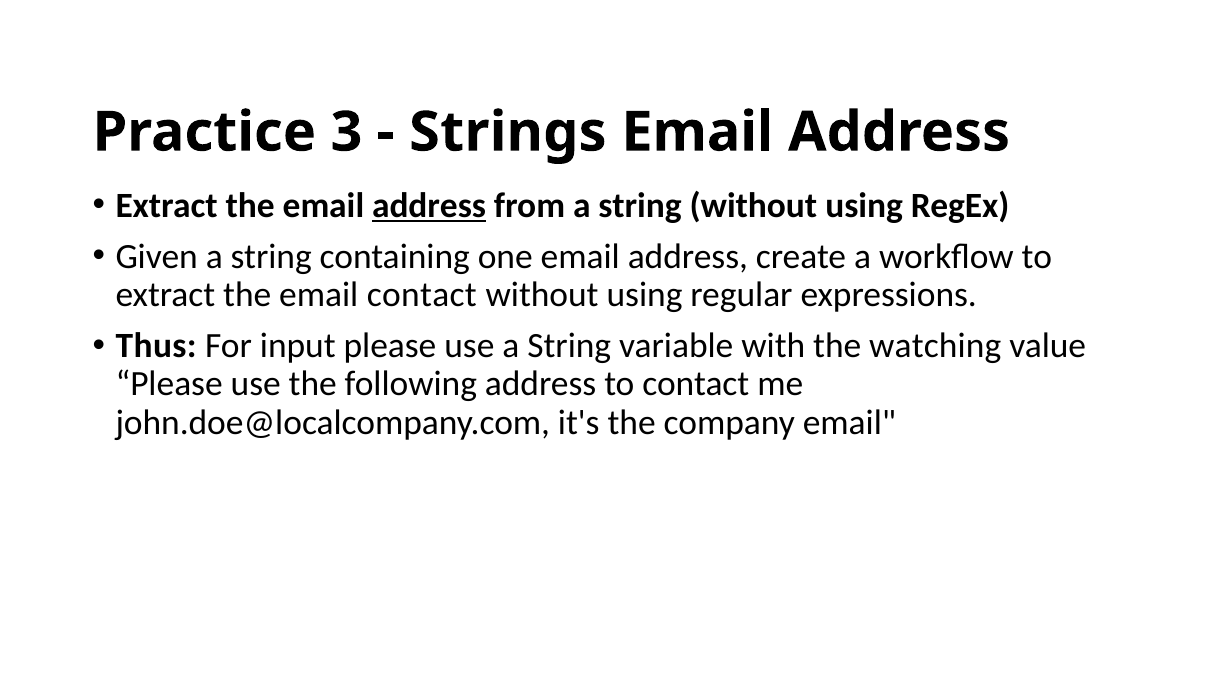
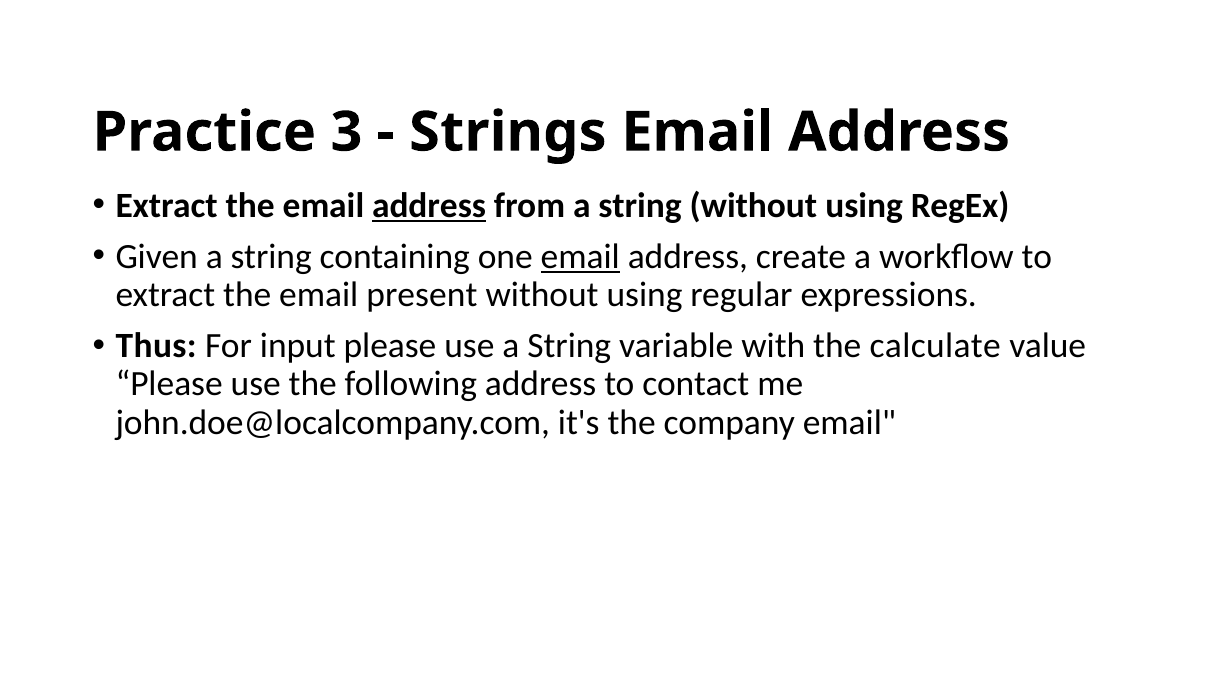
email at (580, 257) underline: none -> present
email contact: contact -> present
watching: watching -> calculate
